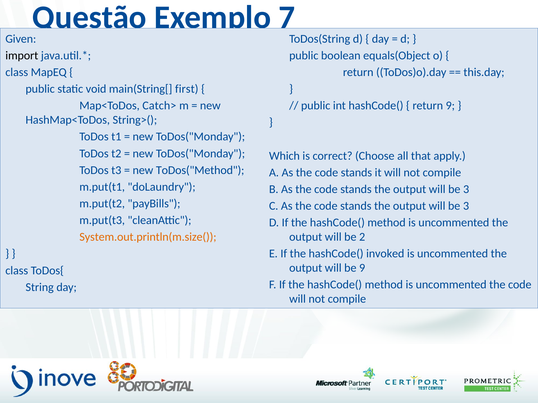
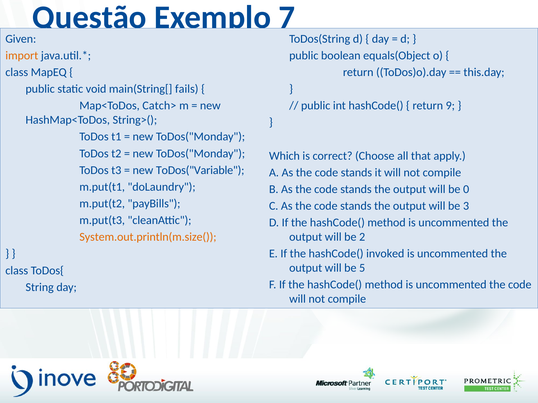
import colour: black -> orange
first: first -> fails
ToDos("Method: ToDos("Method -> ToDos("Variable
3 at (466, 189): 3 -> 0
be 9: 9 -> 5
